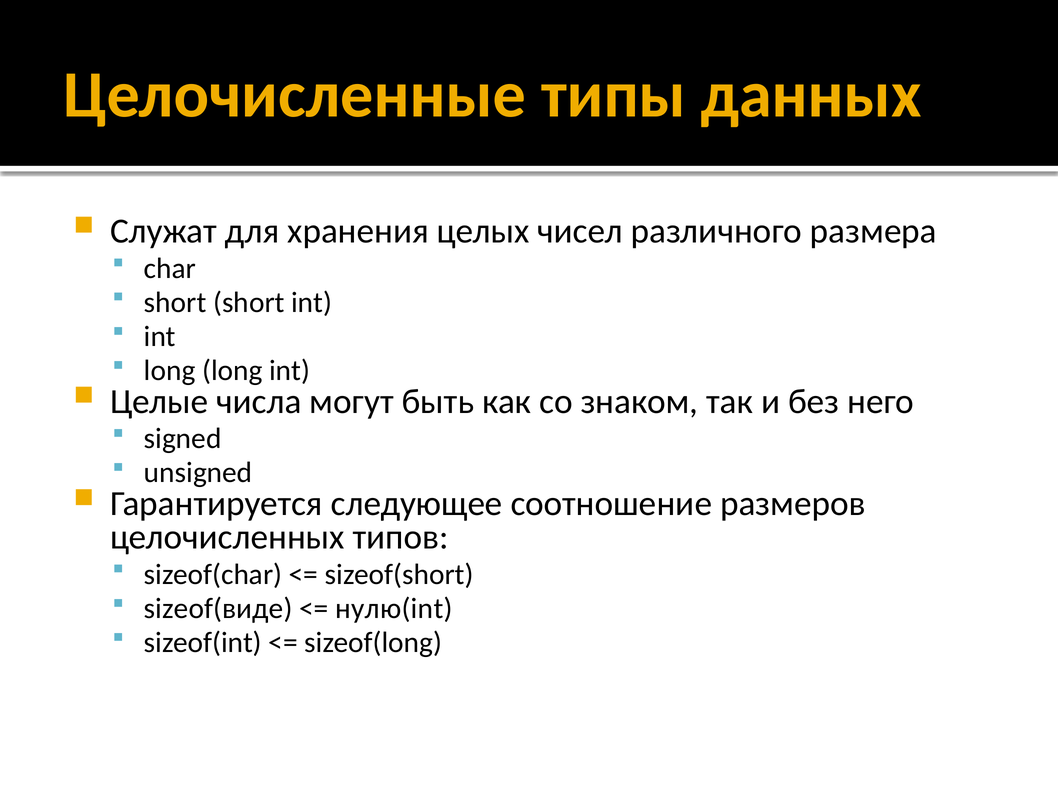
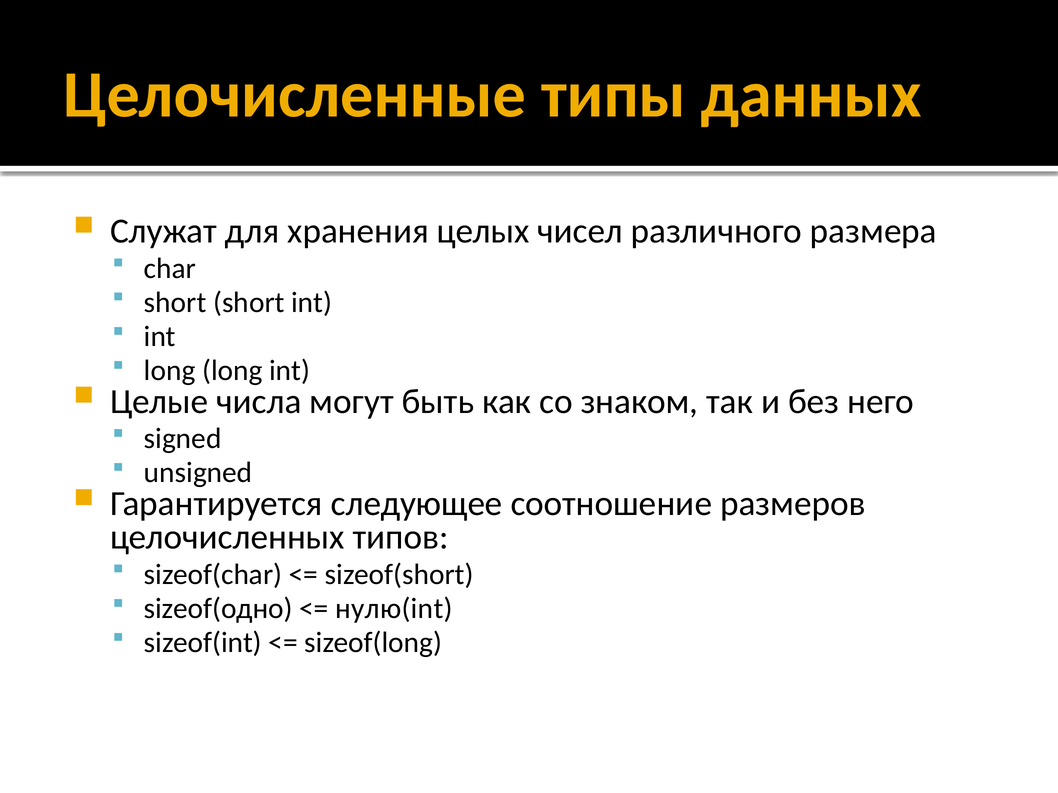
sizeof(виде: sizeof(виде -> sizeof(одно
